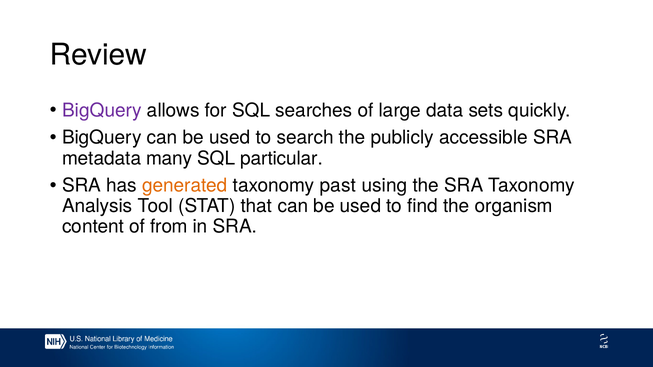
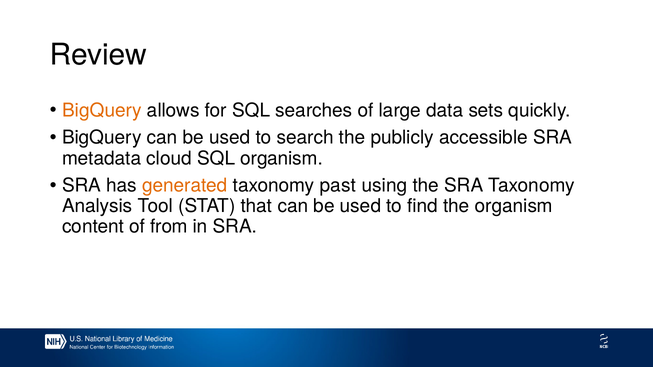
BigQuery at (102, 110) colour: purple -> orange
many: many -> cloud
SQL particular: particular -> organism
